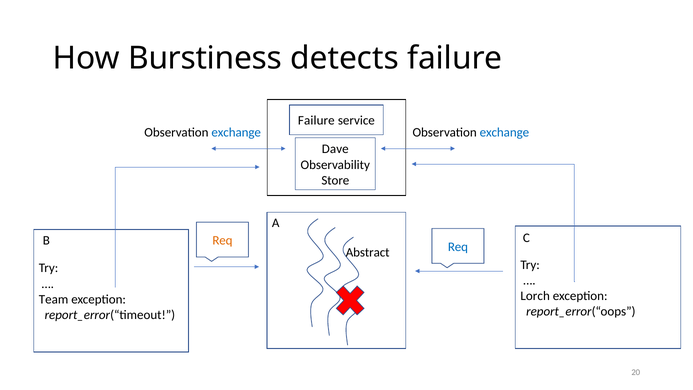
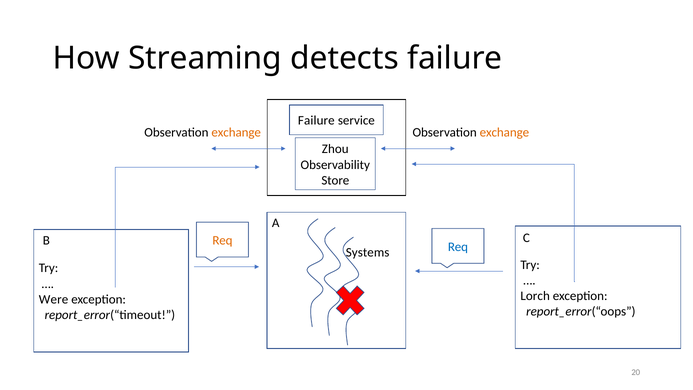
Burstiness: Burstiness -> Streaming
exchange at (236, 132) colour: blue -> orange
exchange at (504, 132) colour: blue -> orange
Dave: Dave -> Zhou
Abstract: Abstract -> Systems
Team: Team -> Were
